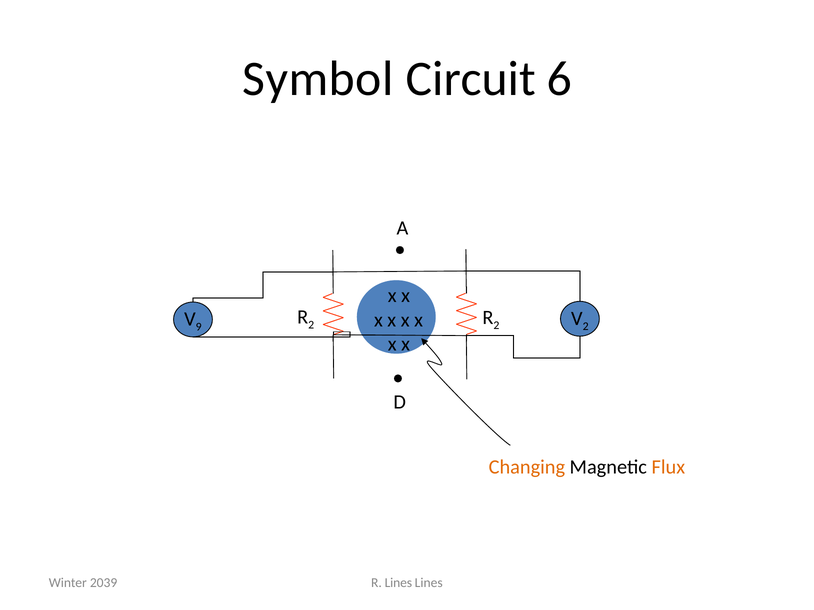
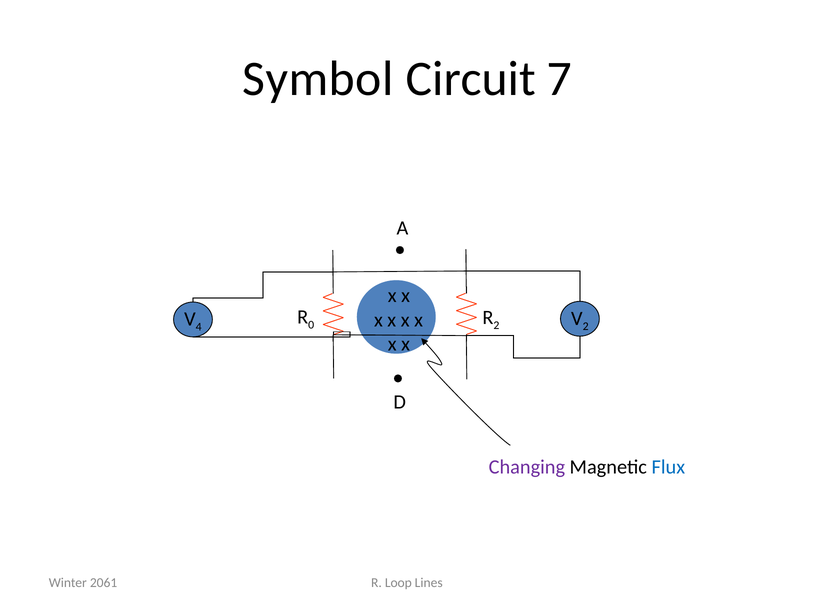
6: 6 -> 7
2 at (311, 325): 2 -> 0
9: 9 -> 4
Changing colour: orange -> purple
Flux colour: orange -> blue
2039: 2039 -> 2061
R Lines: Lines -> Loop
